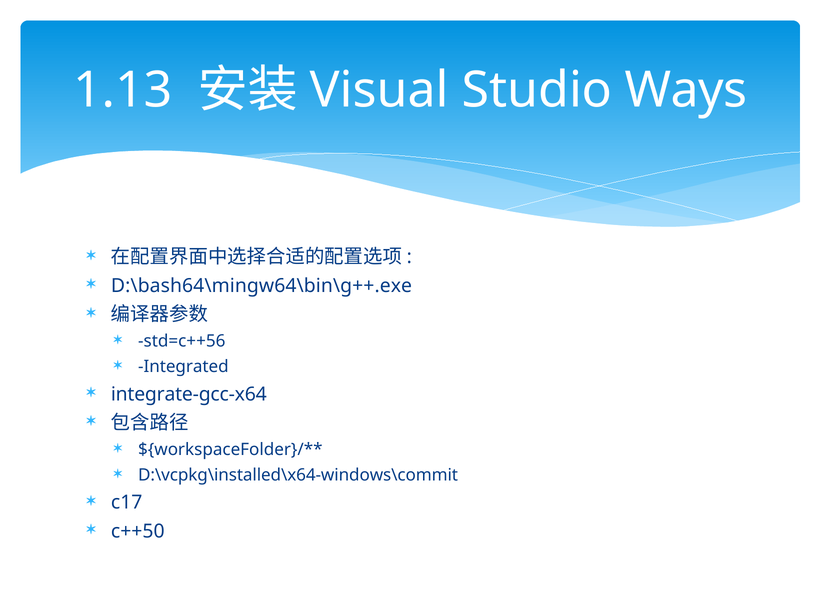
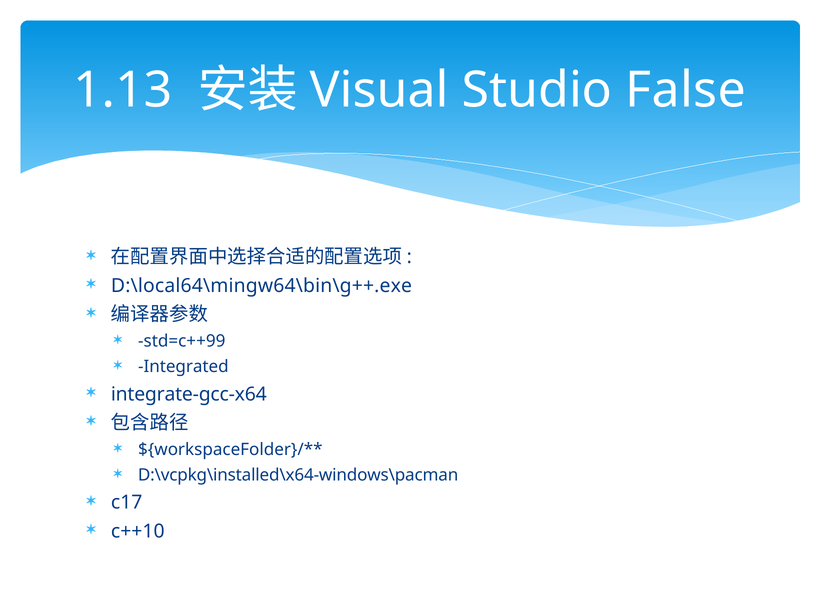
Ways: Ways -> False
D:\bash64\mingw64\bin\g++.exe: D:\bash64\mingw64\bin\g++.exe -> D:\local64\mingw64\bin\g++.exe
std=c++56: std=c++56 -> std=c++99
D:\vcpkg\installed\x64-windows\commit: D:\vcpkg\installed\x64-windows\commit -> D:\vcpkg\installed\x64-windows\pacman
c++50: c++50 -> c++10
